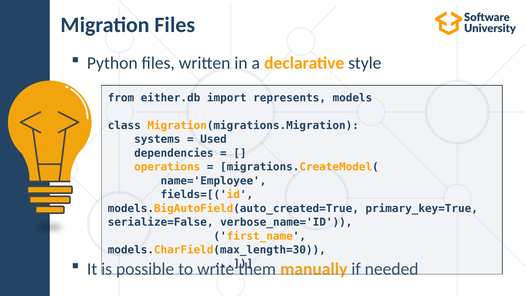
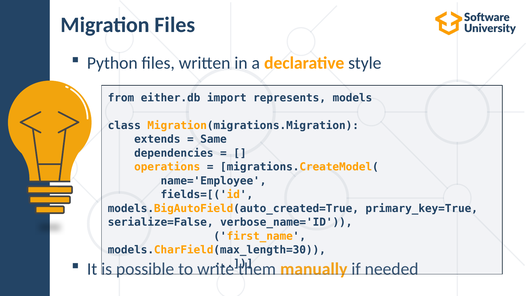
systems: systems -> extends
Used: Used -> Same
